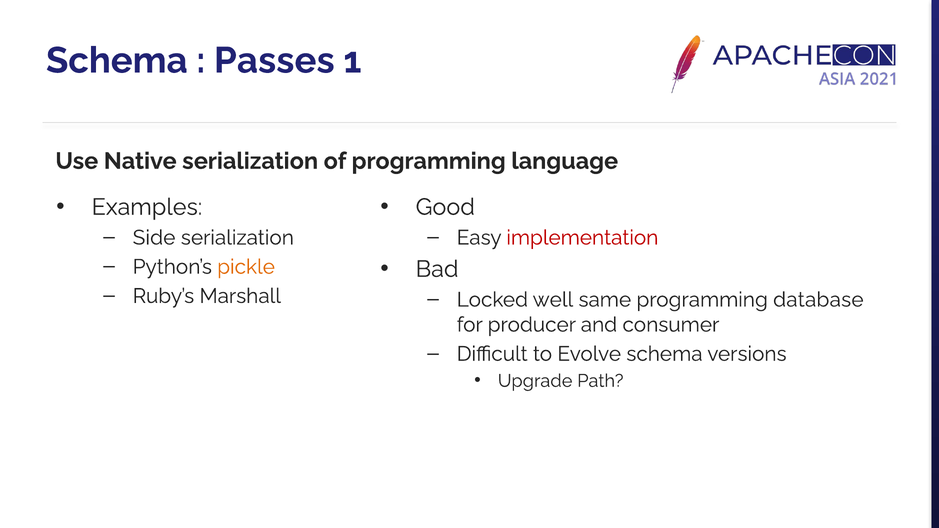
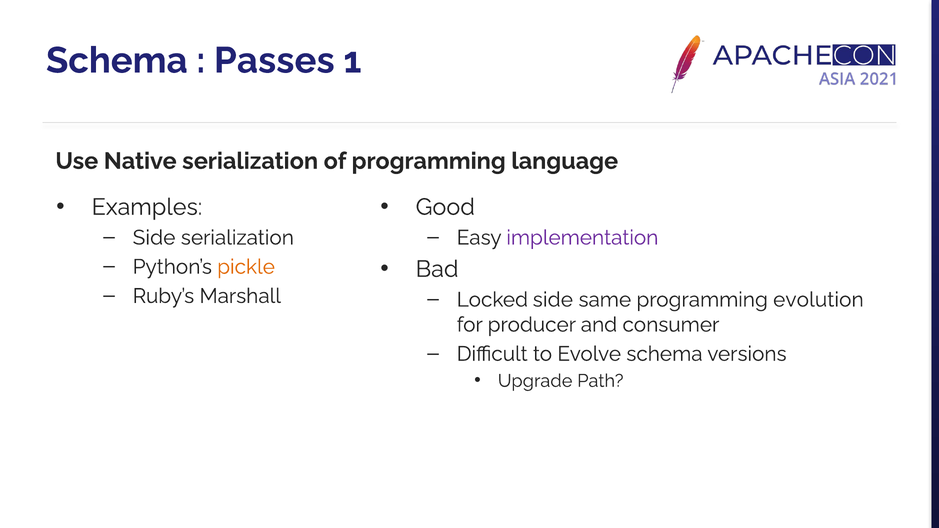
implementation colour: red -> purple
Locked well: well -> side
database: database -> evolution
